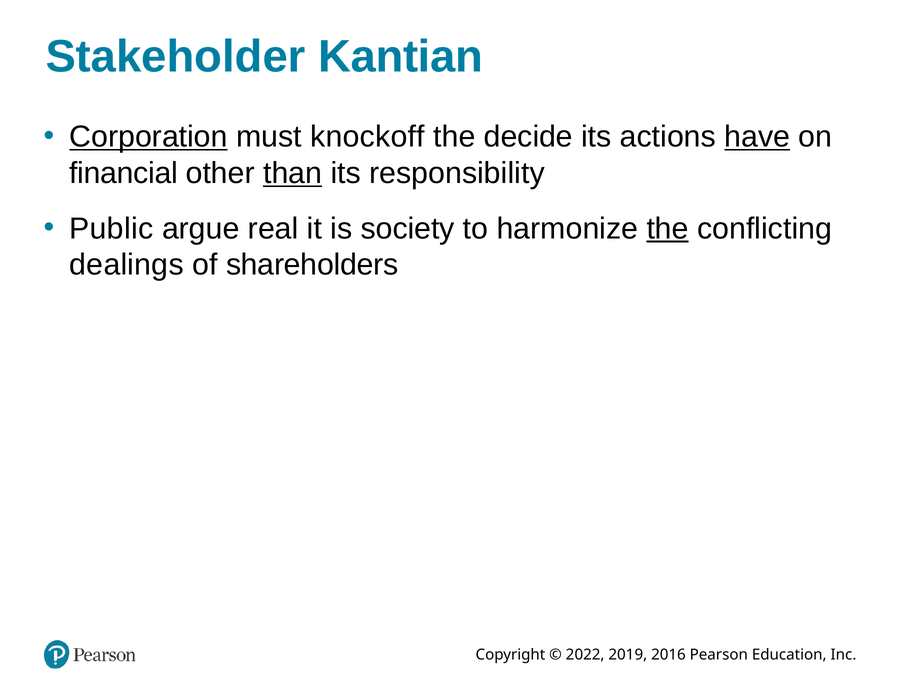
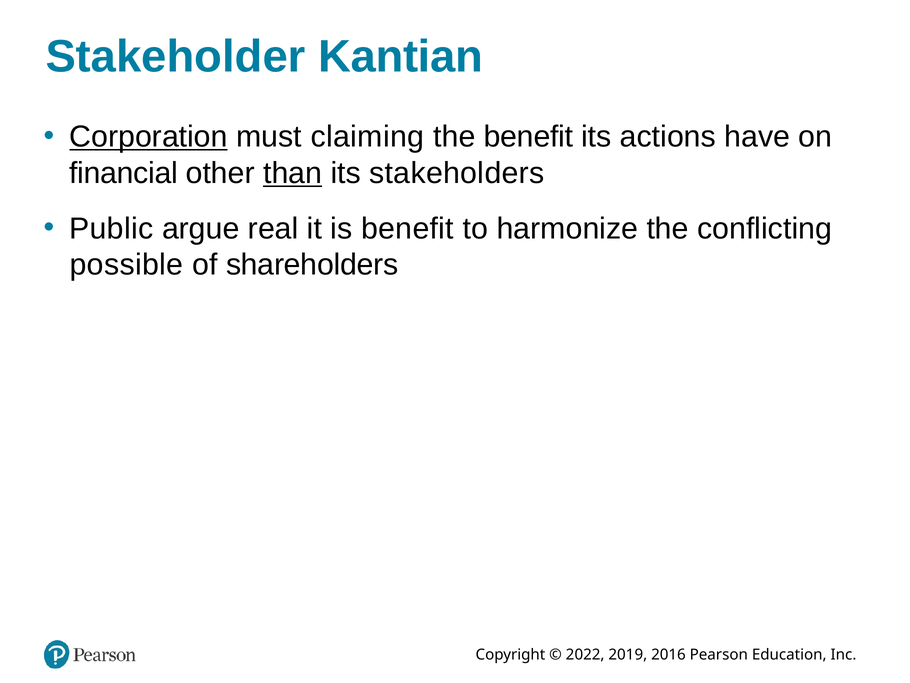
knockoff: knockoff -> claiming
the decide: decide -> benefit
have underline: present -> none
responsibility: responsibility -> stakeholders
is society: society -> benefit
the at (668, 228) underline: present -> none
dealings: dealings -> possible
